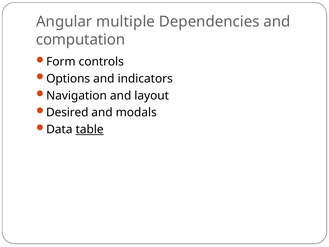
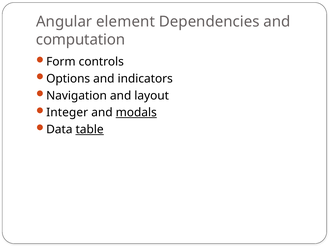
multiple: multiple -> element
Desired: Desired -> Integer
modals underline: none -> present
